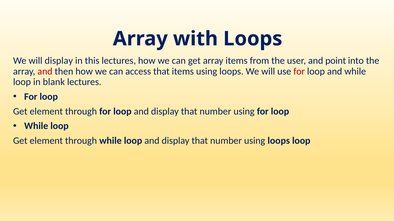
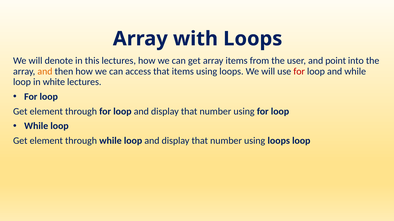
will display: display -> denote
and at (45, 72) colour: red -> orange
blank: blank -> white
